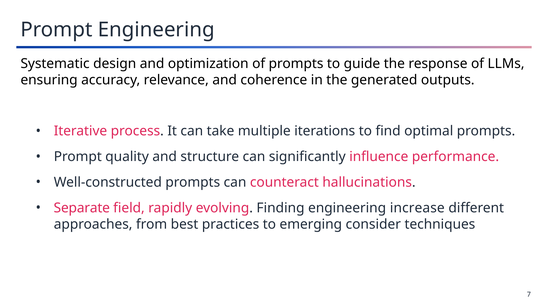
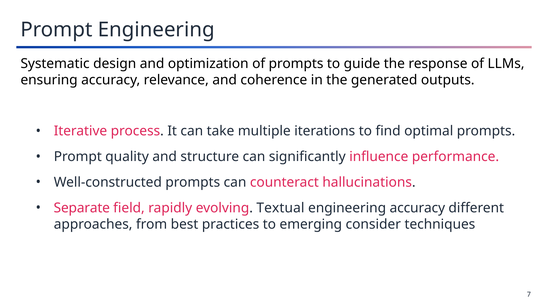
Finding: Finding -> Textual
engineering increase: increase -> accuracy
